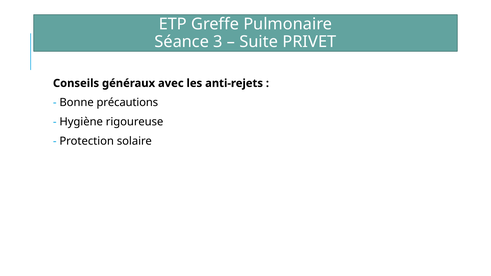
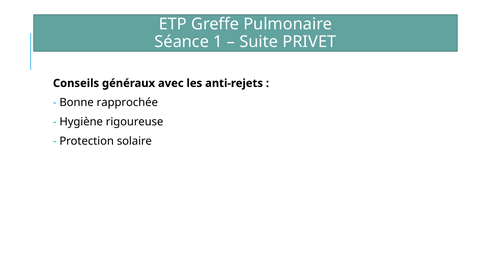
3: 3 -> 1
précautions: précautions -> rapprochée
